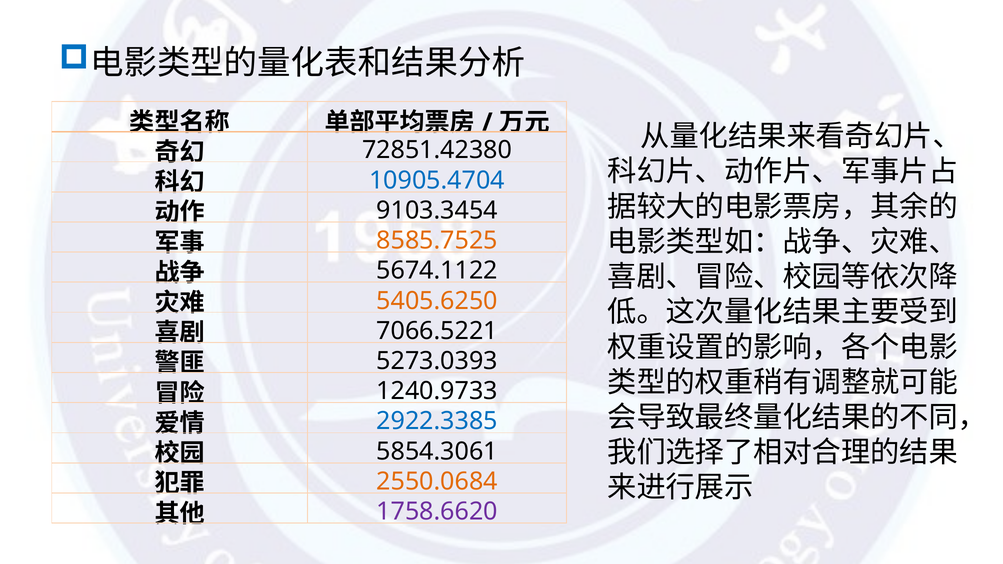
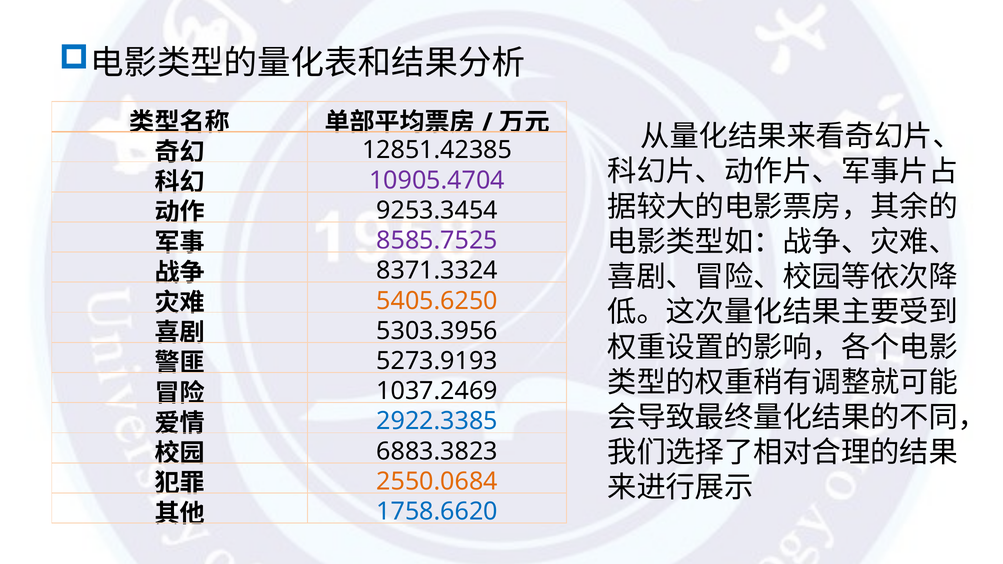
72851.42380: 72851.42380 -> 12851.42385
10905.4704 colour: blue -> purple
9103.3454: 9103.3454 -> 9253.3454
8585.7525 colour: orange -> purple
5674.1122: 5674.1122 -> 8371.3324
7066.5221: 7066.5221 -> 5303.3956
5273.0393: 5273.0393 -> 5273.9193
1240.9733: 1240.9733 -> 1037.2469
5854.3061: 5854.3061 -> 6883.3823
1758.6620 colour: purple -> blue
